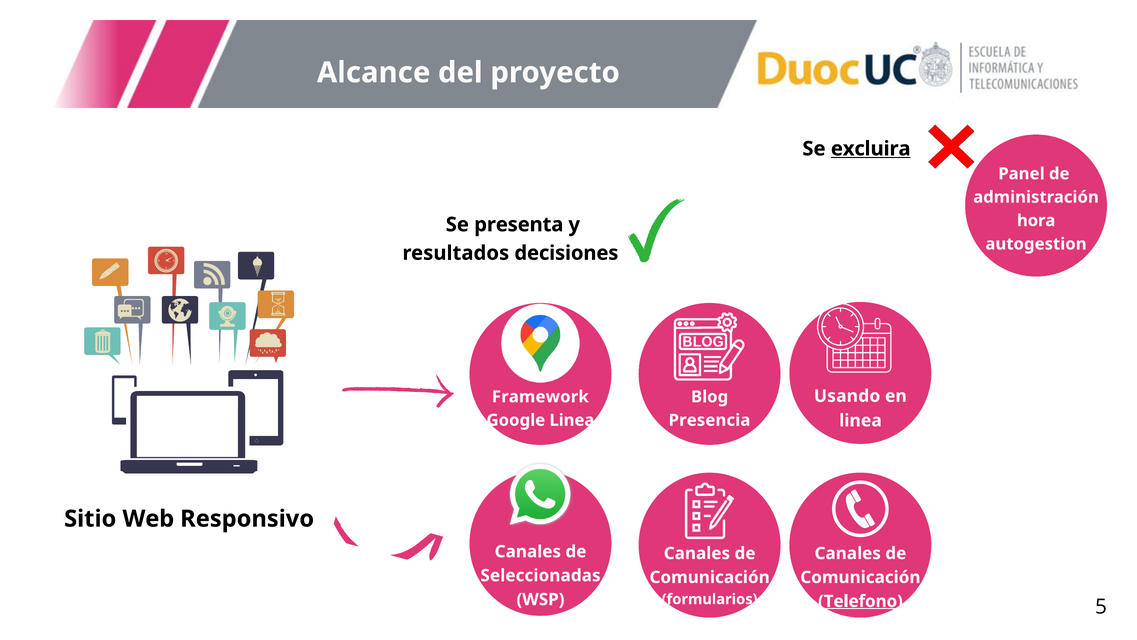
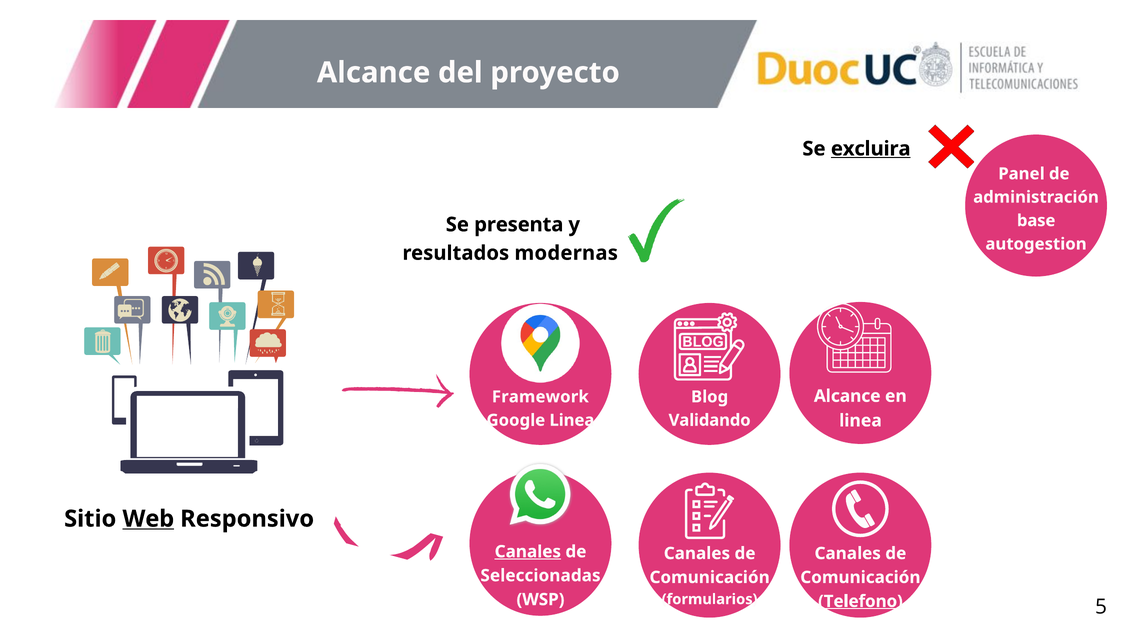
hora: hora -> base
decisiones: decisiones -> modernas
Usando at (847, 396): Usando -> Alcance
Presencia: Presencia -> Validando
Web underline: none -> present
Canales at (528, 551) underline: none -> present
